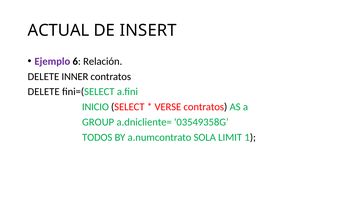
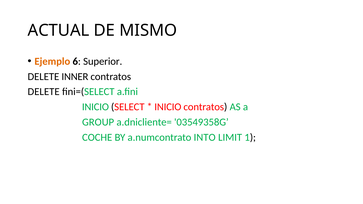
INSERT: INSERT -> MISMO
Ejemplo colour: purple -> orange
Relación: Relación -> Superior
VERSE at (168, 107): VERSE -> INICIO
TODOS: TODOS -> COCHE
SOLA: SOLA -> INTO
